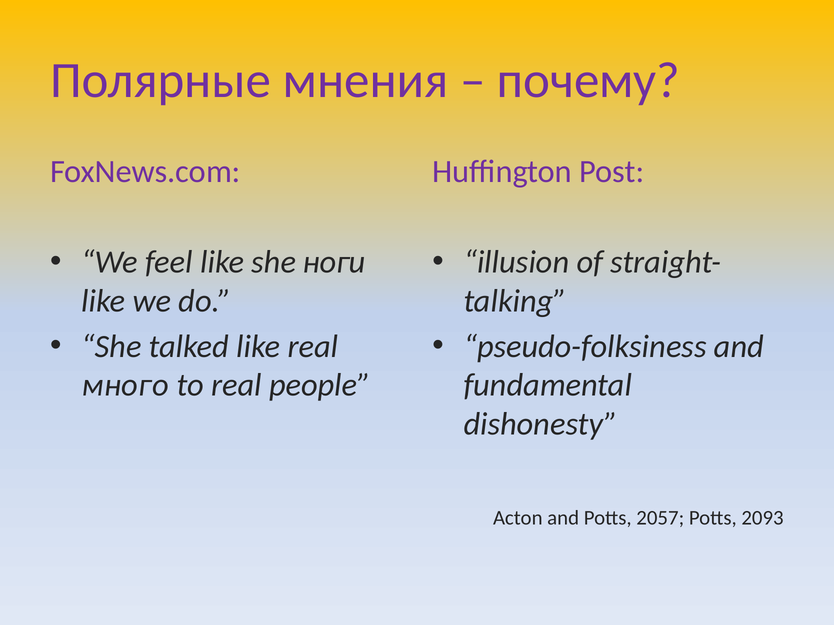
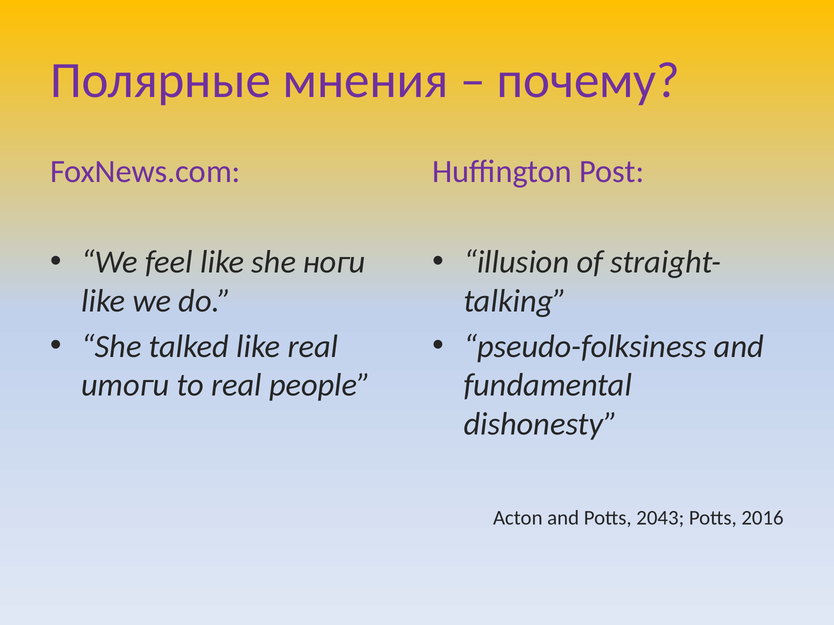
много: много -> итоги
2057: 2057 -> 2043
2093: 2093 -> 2016
